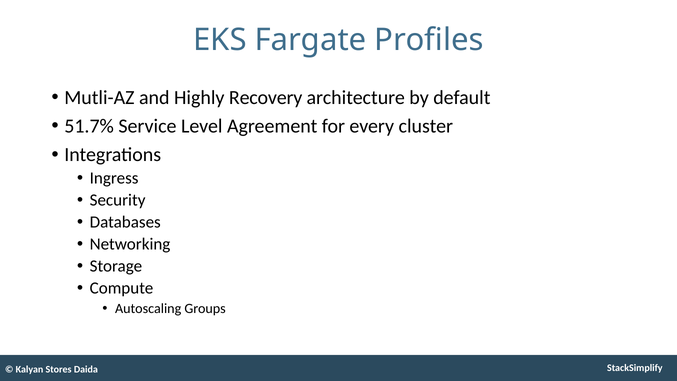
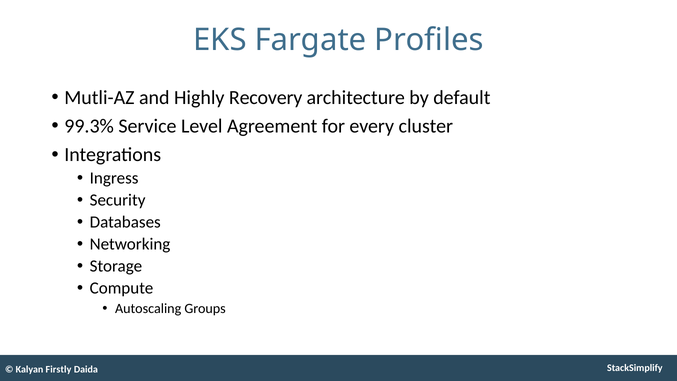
51.7%: 51.7% -> 99.3%
Stores: Stores -> Firstly
